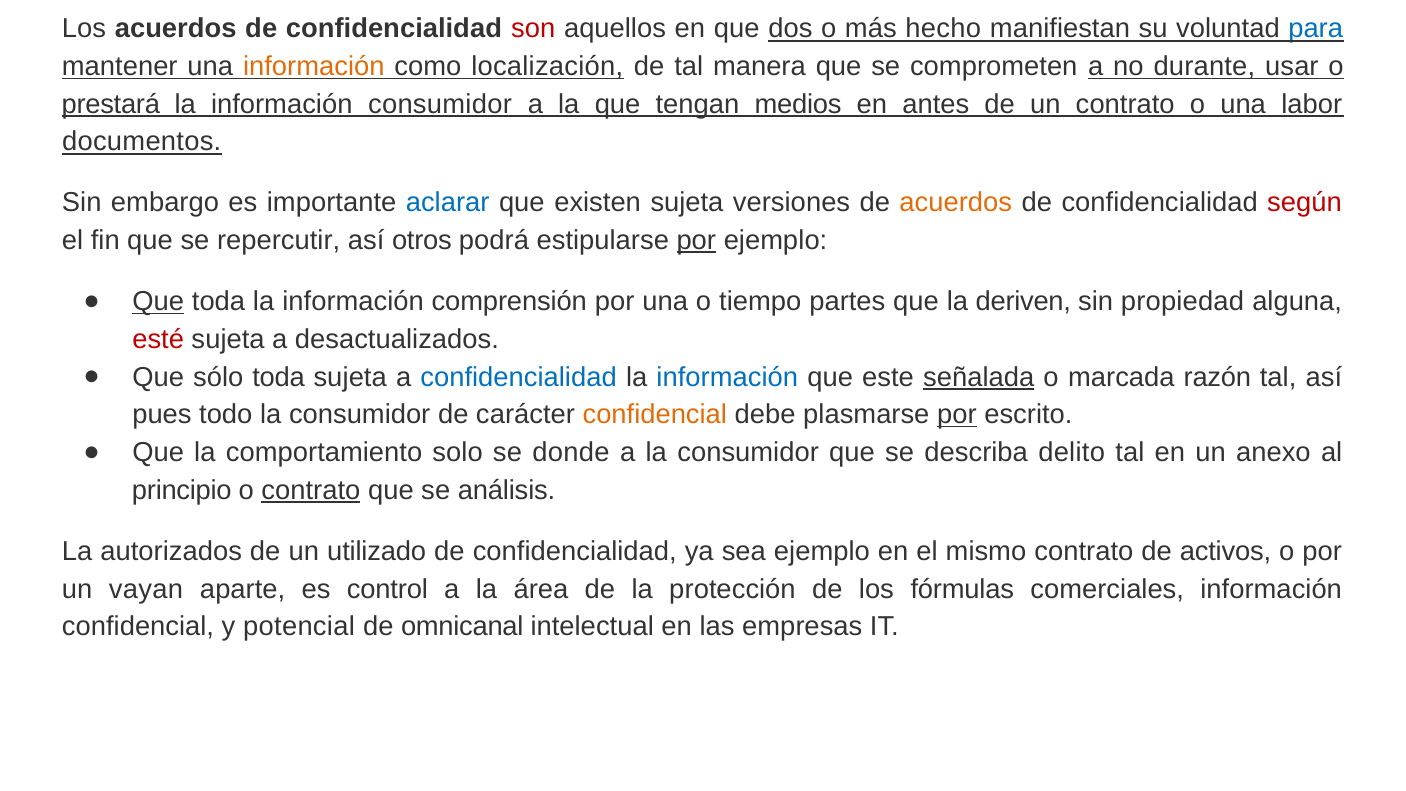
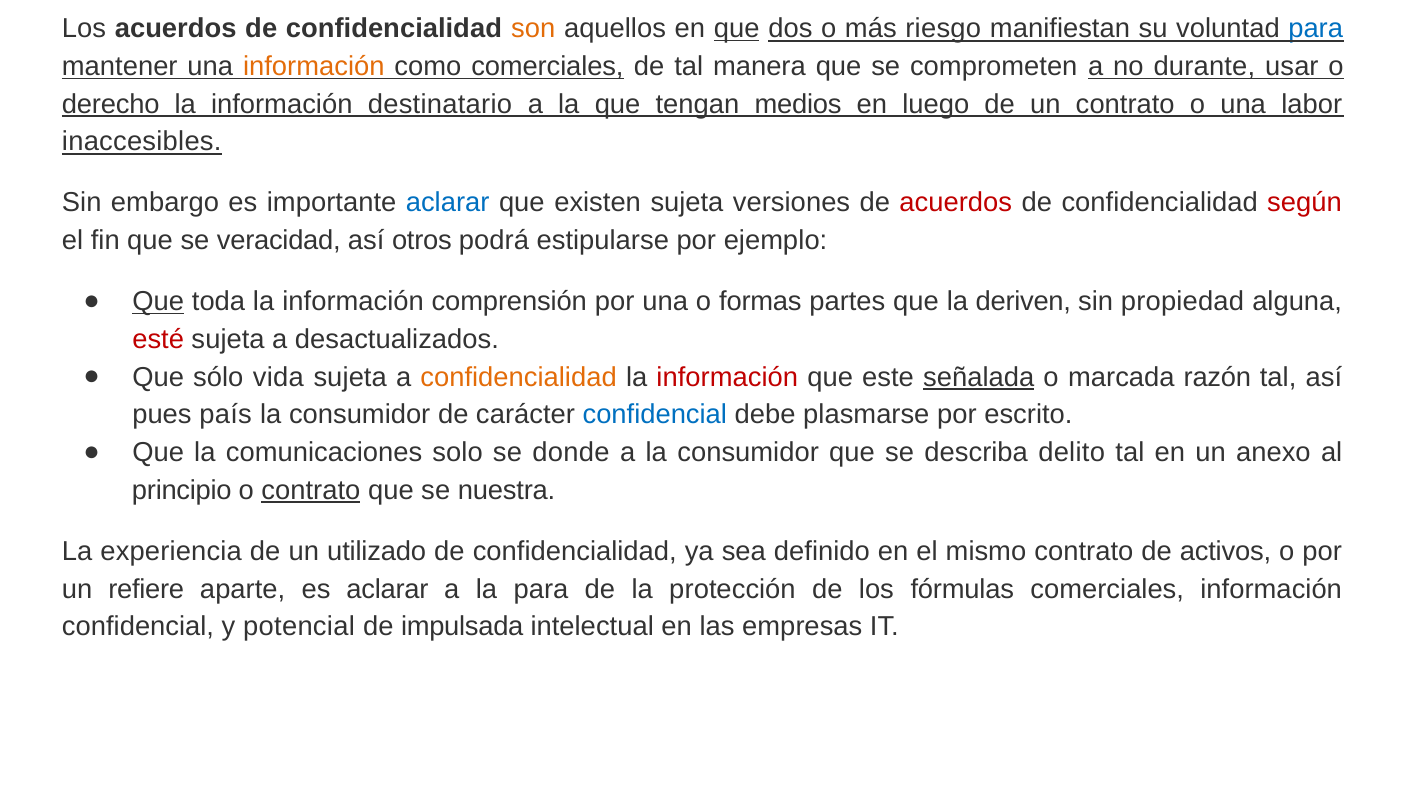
son colour: red -> orange
que at (737, 29) underline: none -> present
hecho: hecho -> riesgo
como localización: localización -> comerciales
prestará: prestará -> derecho
información consumidor: consumidor -> destinatario
antes: antes -> luego
documentos: documentos -> inaccesibles
acuerdos at (956, 203) colour: orange -> red
repercutir: repercutir -> veracidad
por at (696, 241) underline: present -> none
tiempo: tiempo -> formas
sólo toda: toda -> vida
confidencialidad at (519, 377) colour: blue -> orange
información at (727, 377) colour: blue -> red
todo: todo -> país
confidencial at (655, 415) colour: orange -> blue
por at (957, 415) underline: present -> none
comportamiento: comportamiento -> comunicaciones
análisis: análisis -> nuestra
autorizados: autorizados -> experiencia
sea ejemplo: ejemplo -> definido
vayan: vayan -> refiere
es control: control -> aclarar
la área: área -> para
omnicanal: omnicanal -> impulsada
